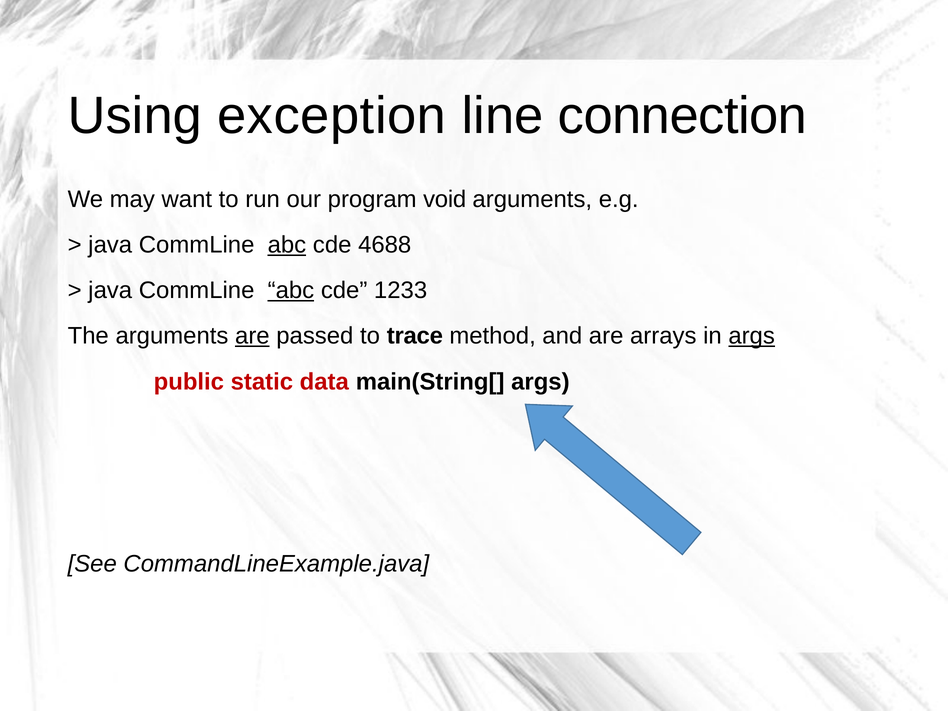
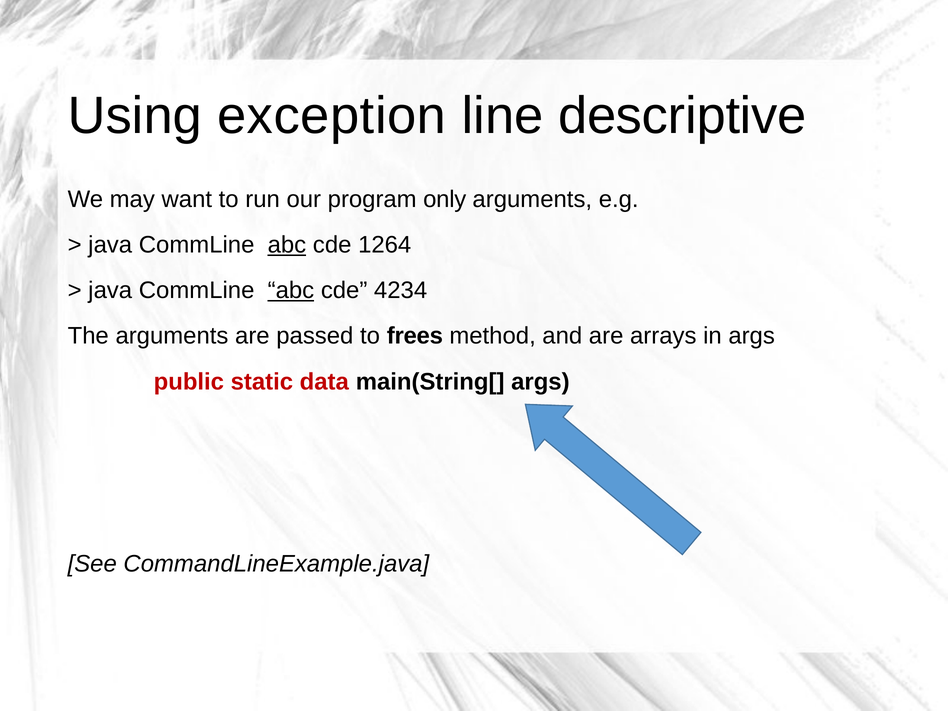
connection: connection -> descriptive
void: void -> only
4688: 4688 -> 1264
1233: 1233 -> 4234
are at (252, 336) underline: present -> none
trace: trace -> frees
args at (752, 336) underline: present -> none
